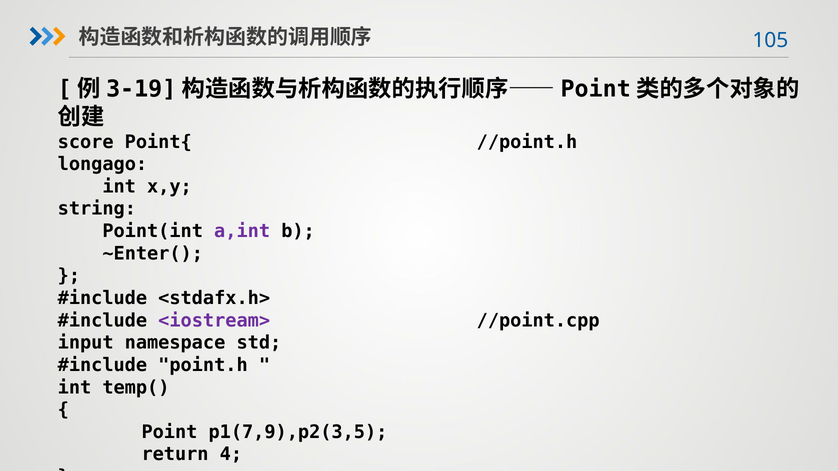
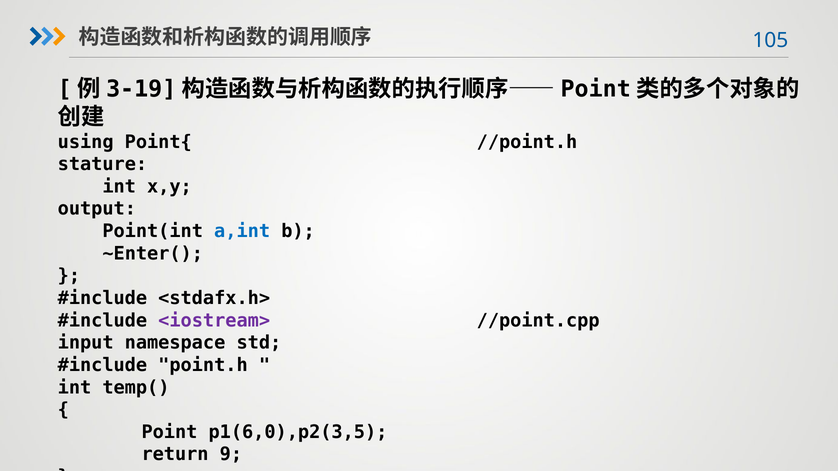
score: score -> using
longago: longago -> stature
string: string -> output
a,int colour: purple -> blue
p1(7,9),p2(3,5: p1(7,9),p2(3,5 -> p1(6,0),p2(3,5
4: 4 -> 9
